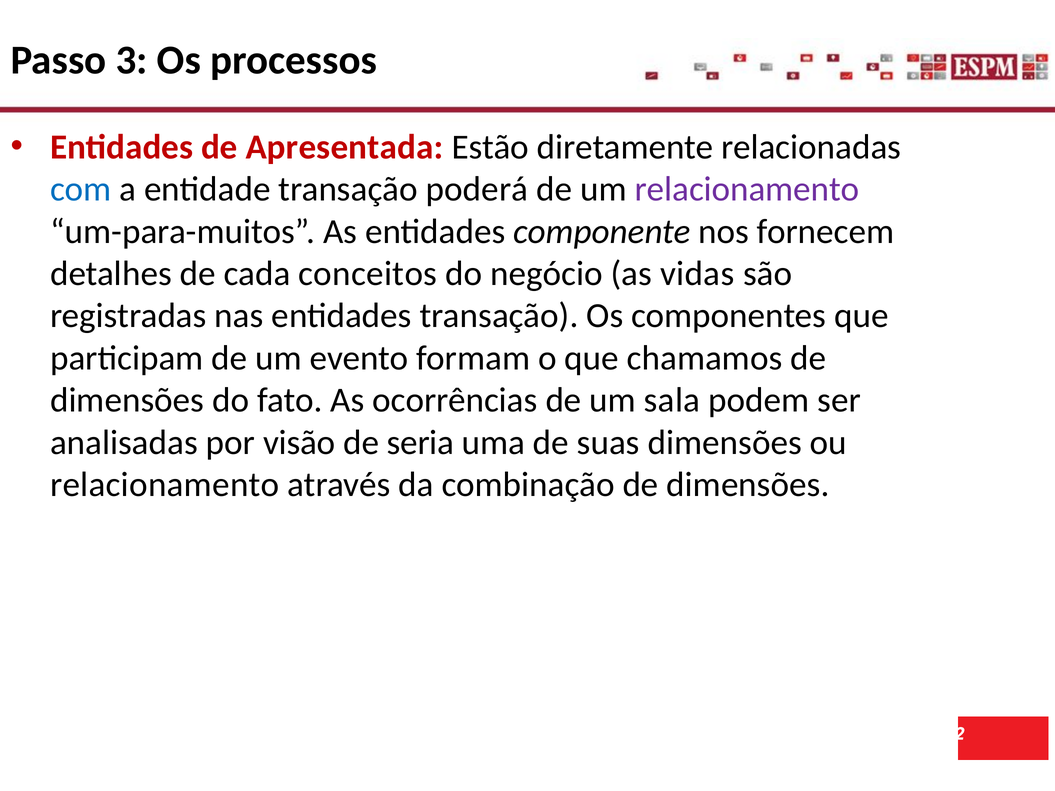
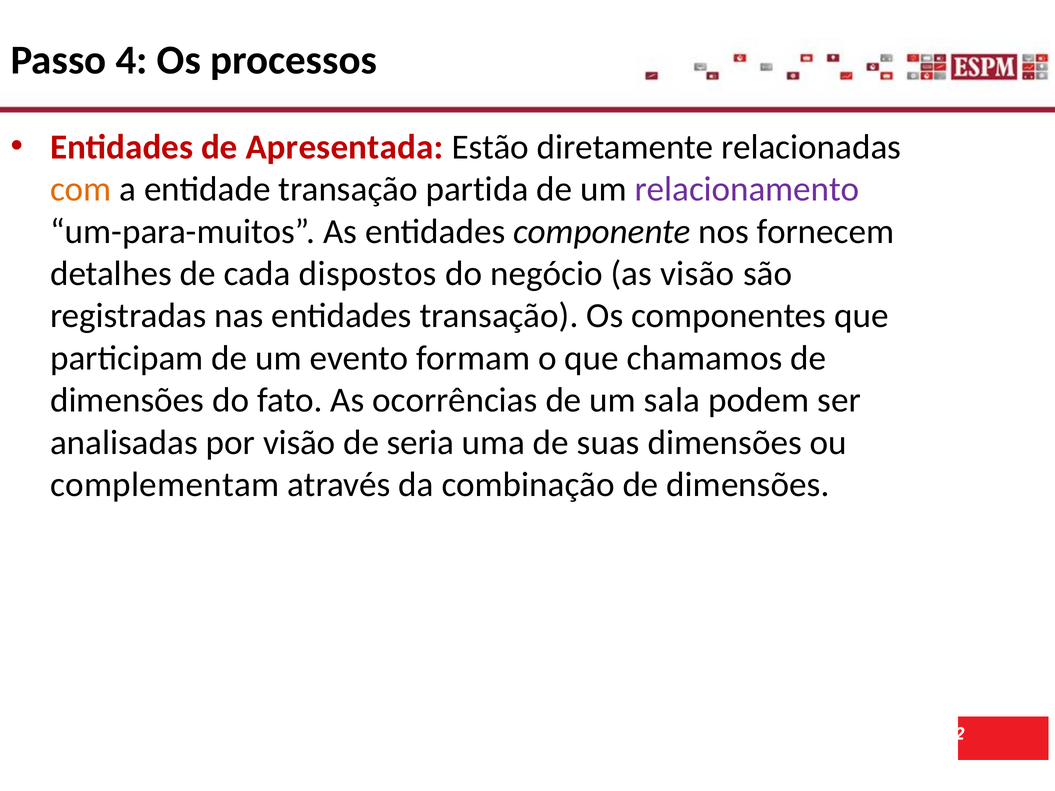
3: 3 -> 4
com colour: blue -> orange
poderá: poderá -> partida
conceitos: conceitos -> dispostos
as vidas: vidas -> visão
relacionamento at (165, 485): relacionamento -> complementam
